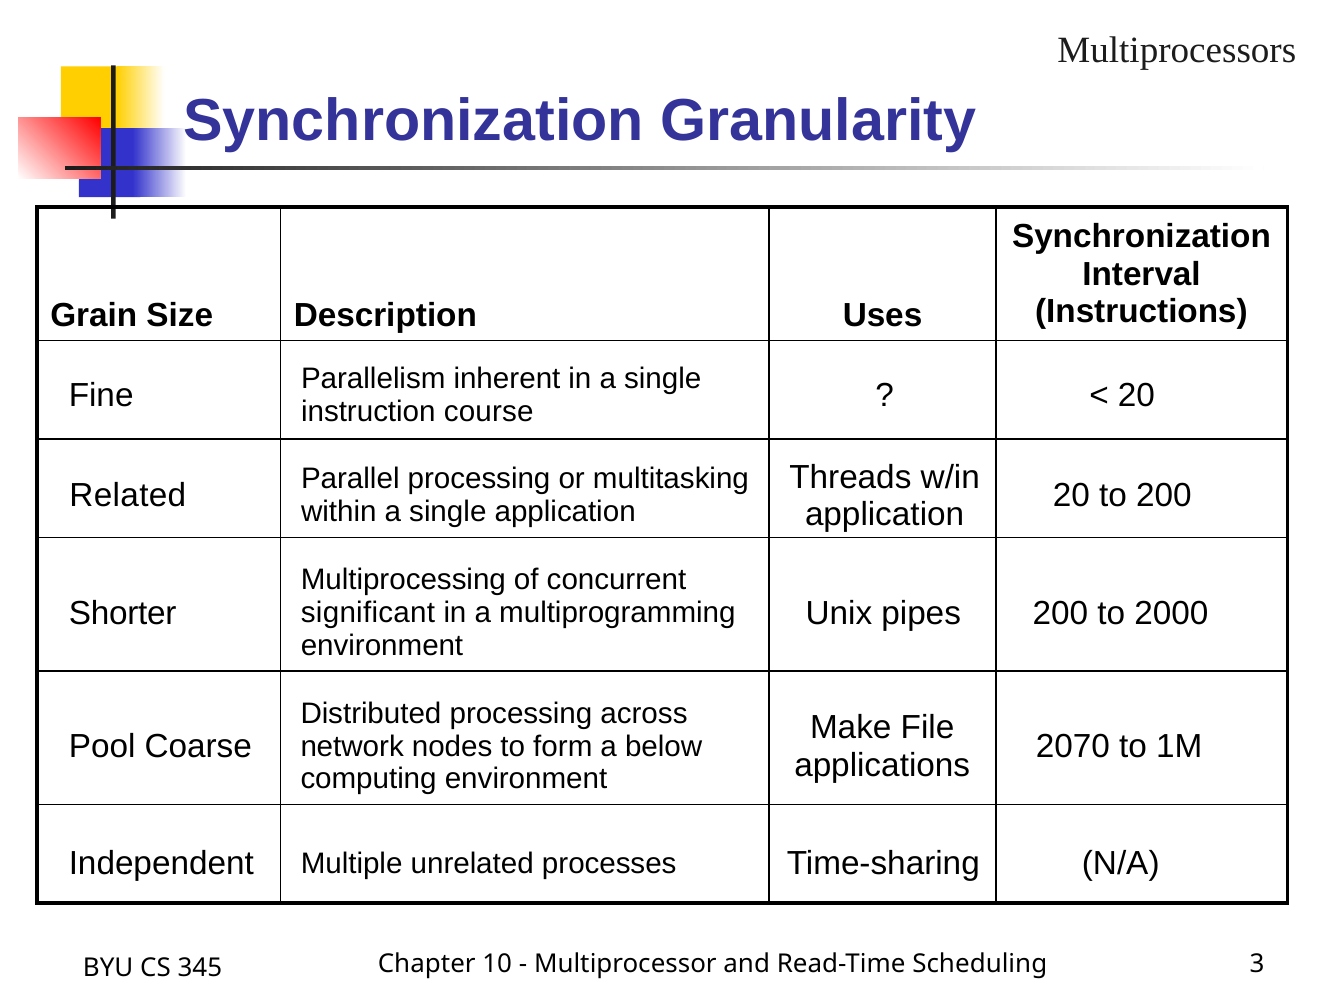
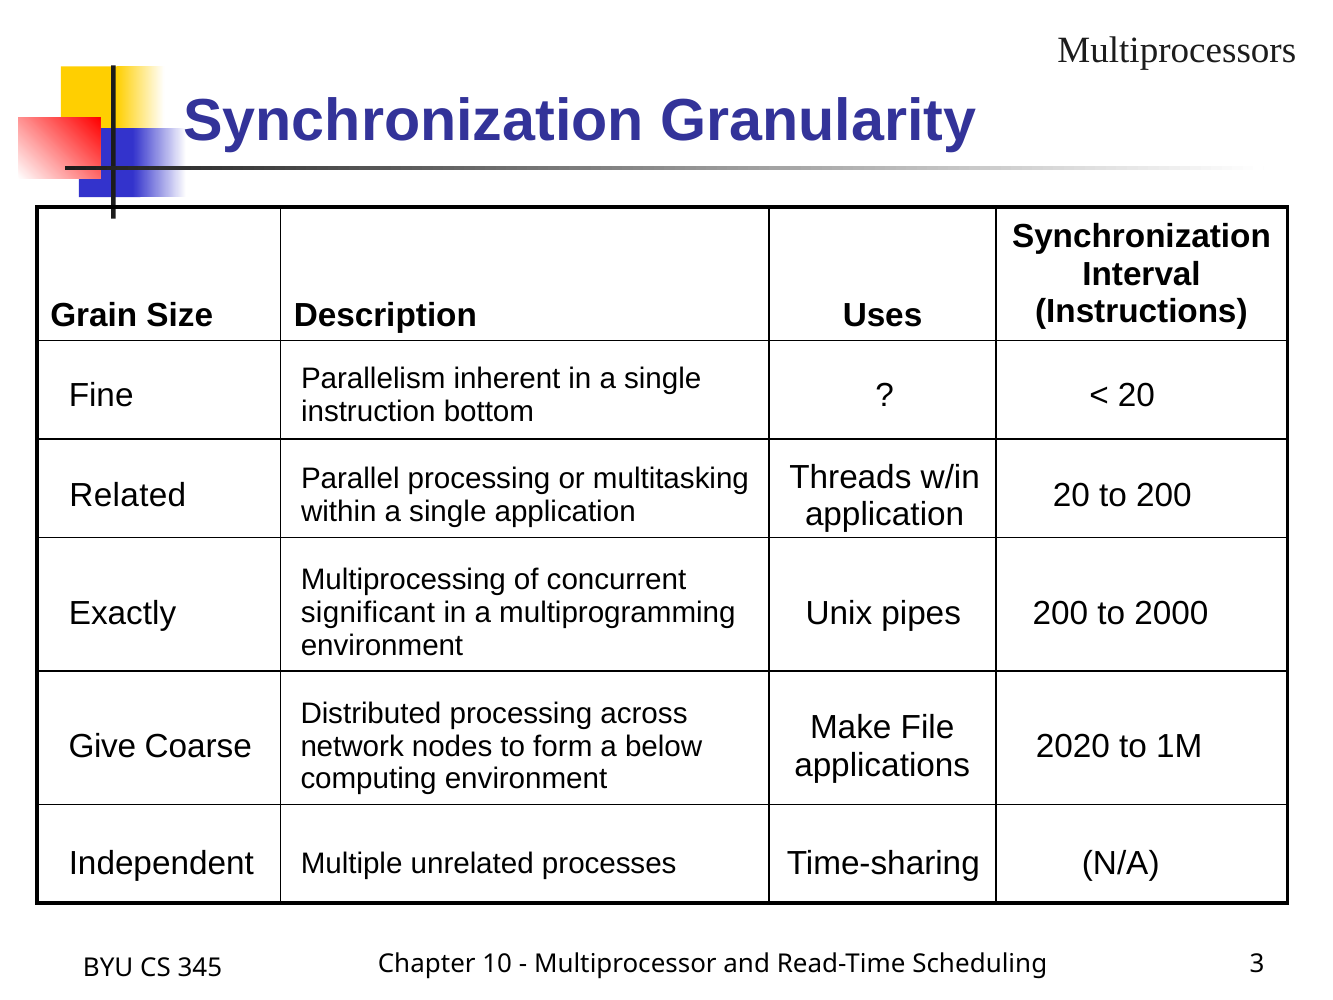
course: course -> bottom
Shorter: Shorter -> Exactly
Pool: Pool -> Give
2070: 2070 -> 2020
